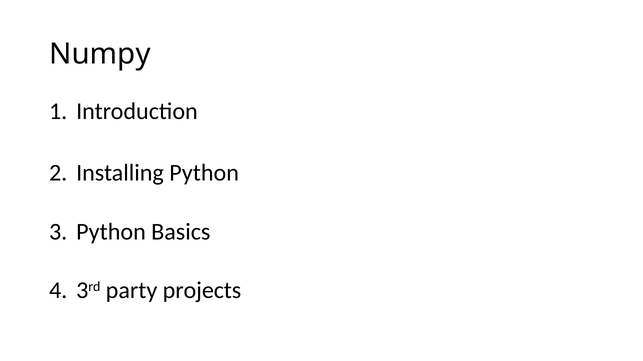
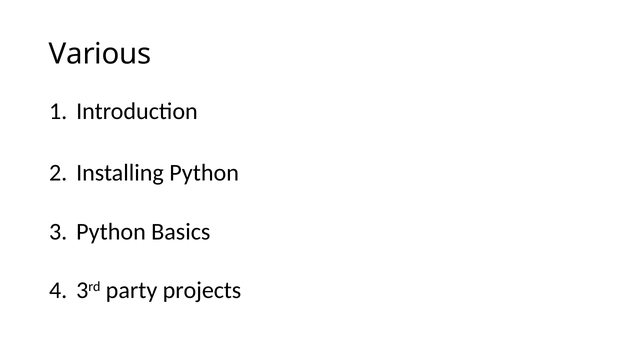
Numpy: Numpy -> Various
